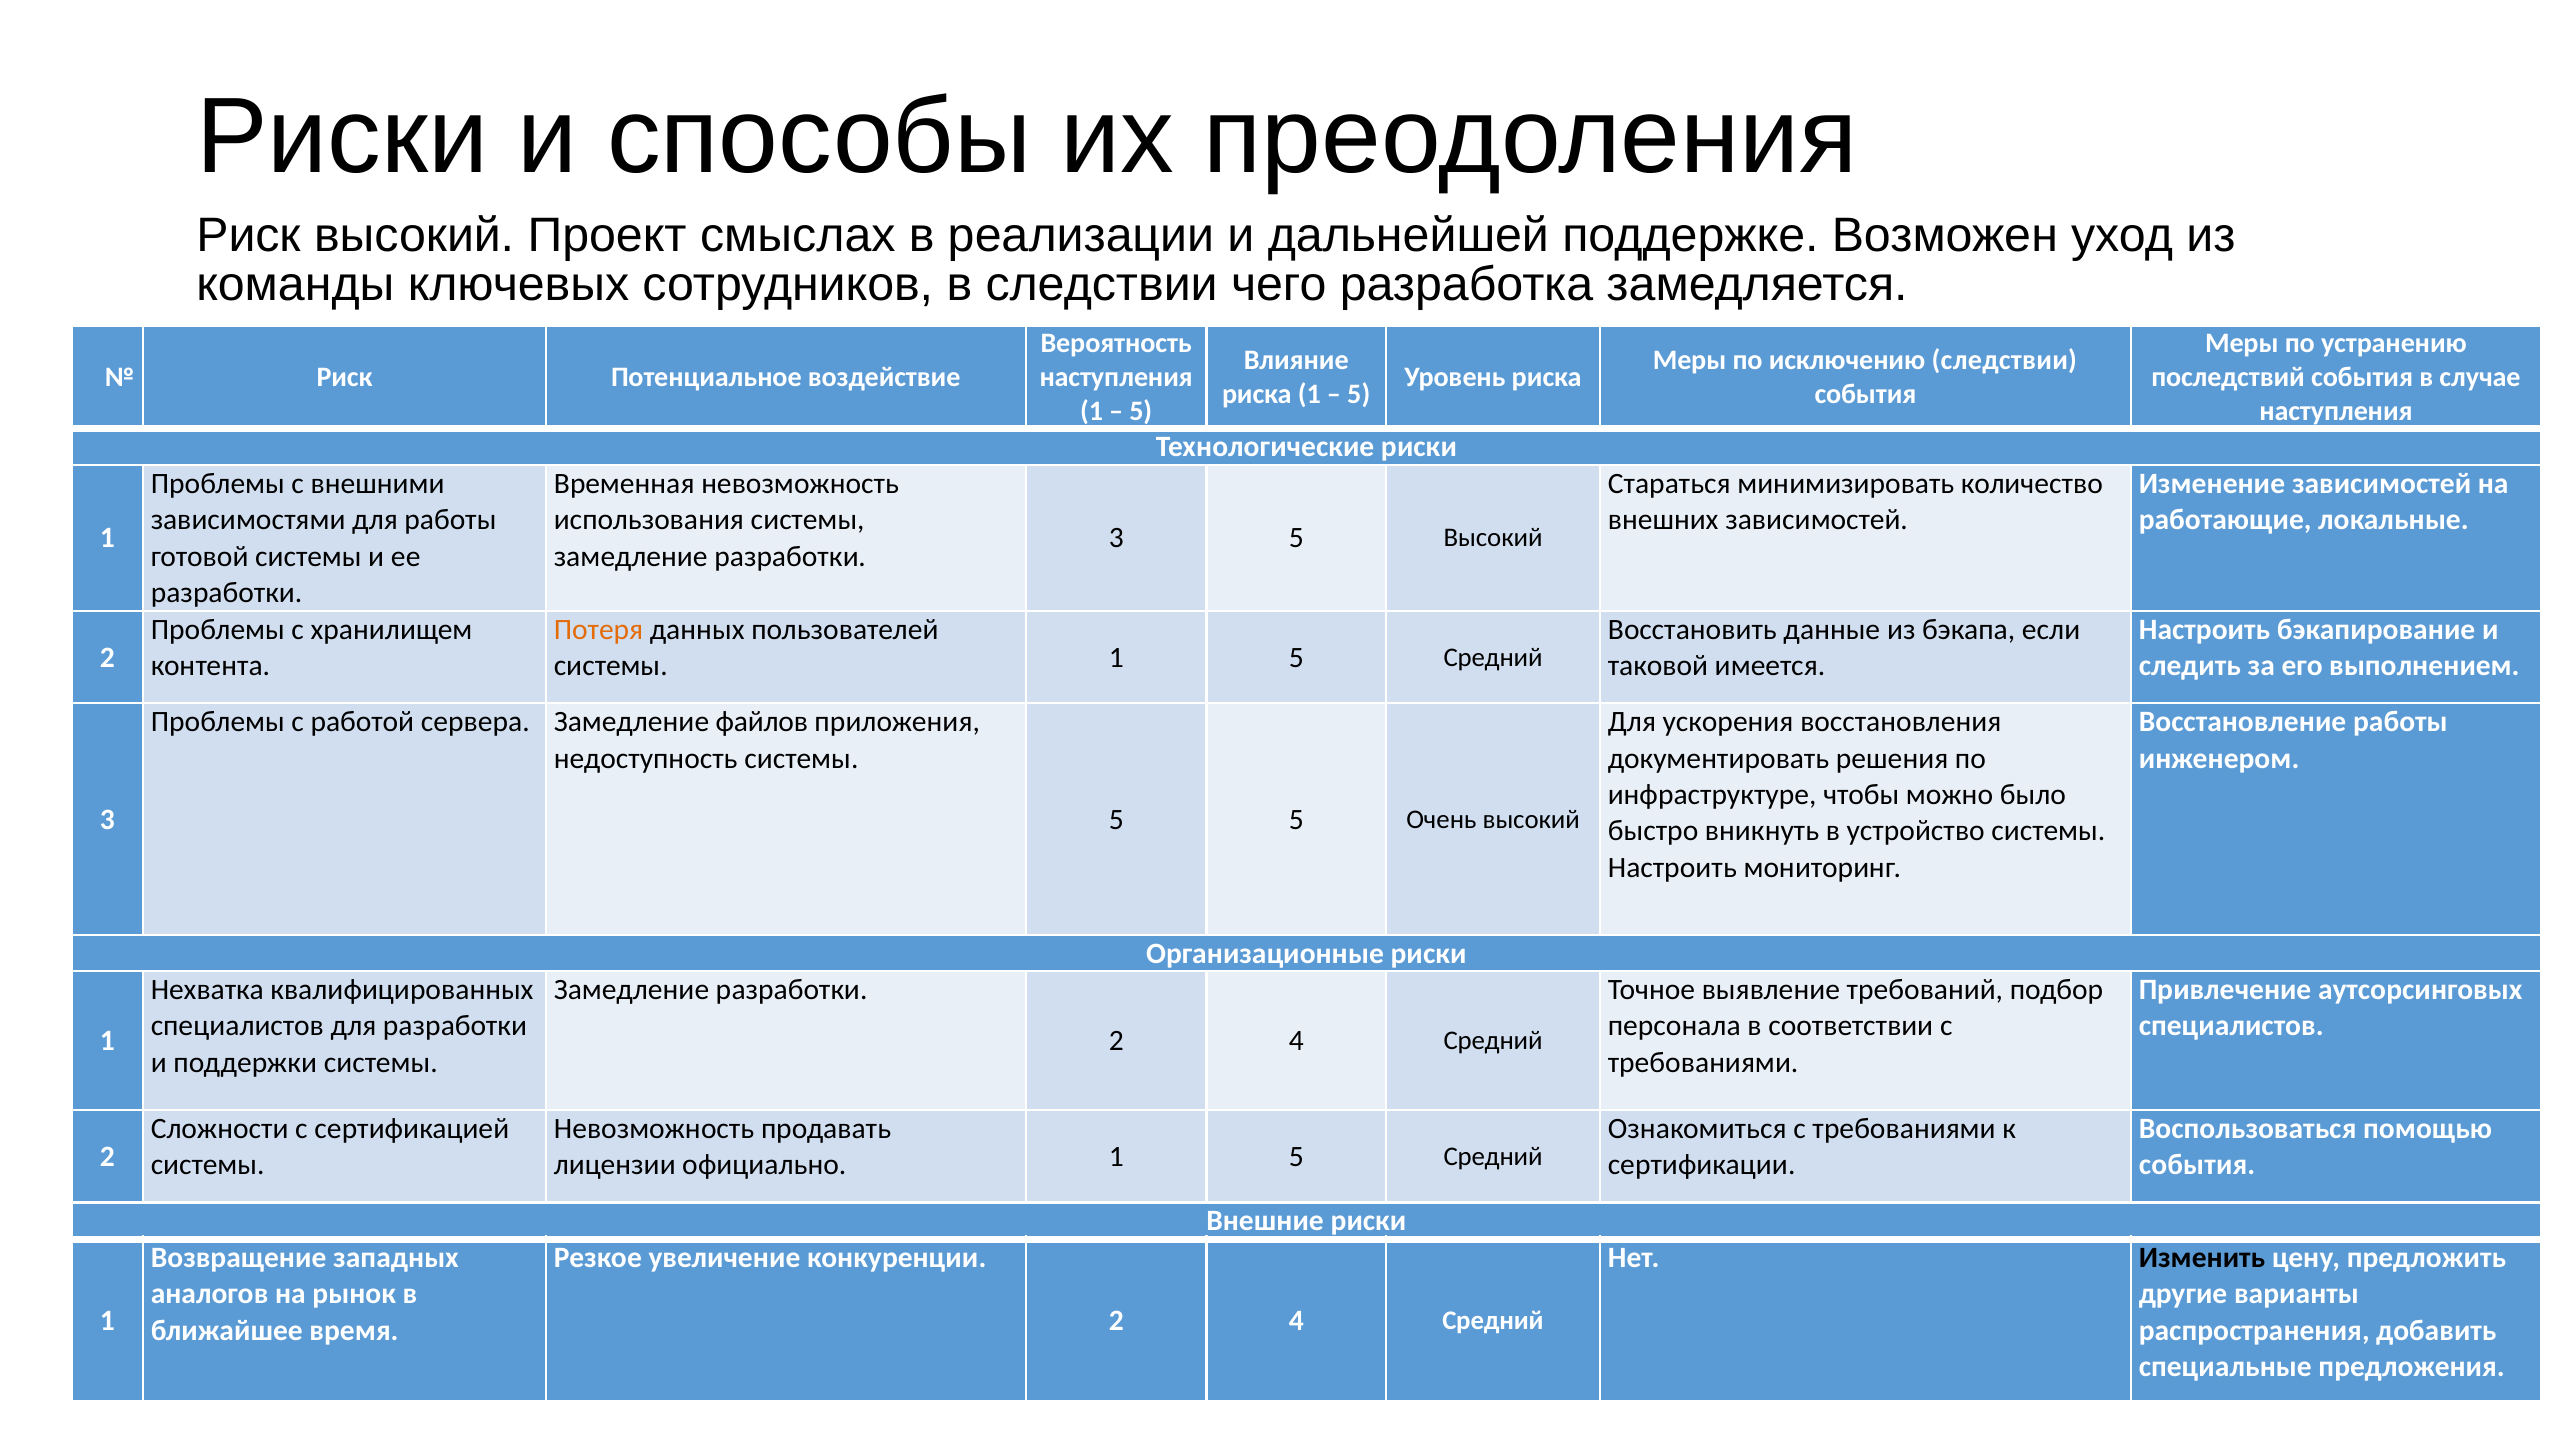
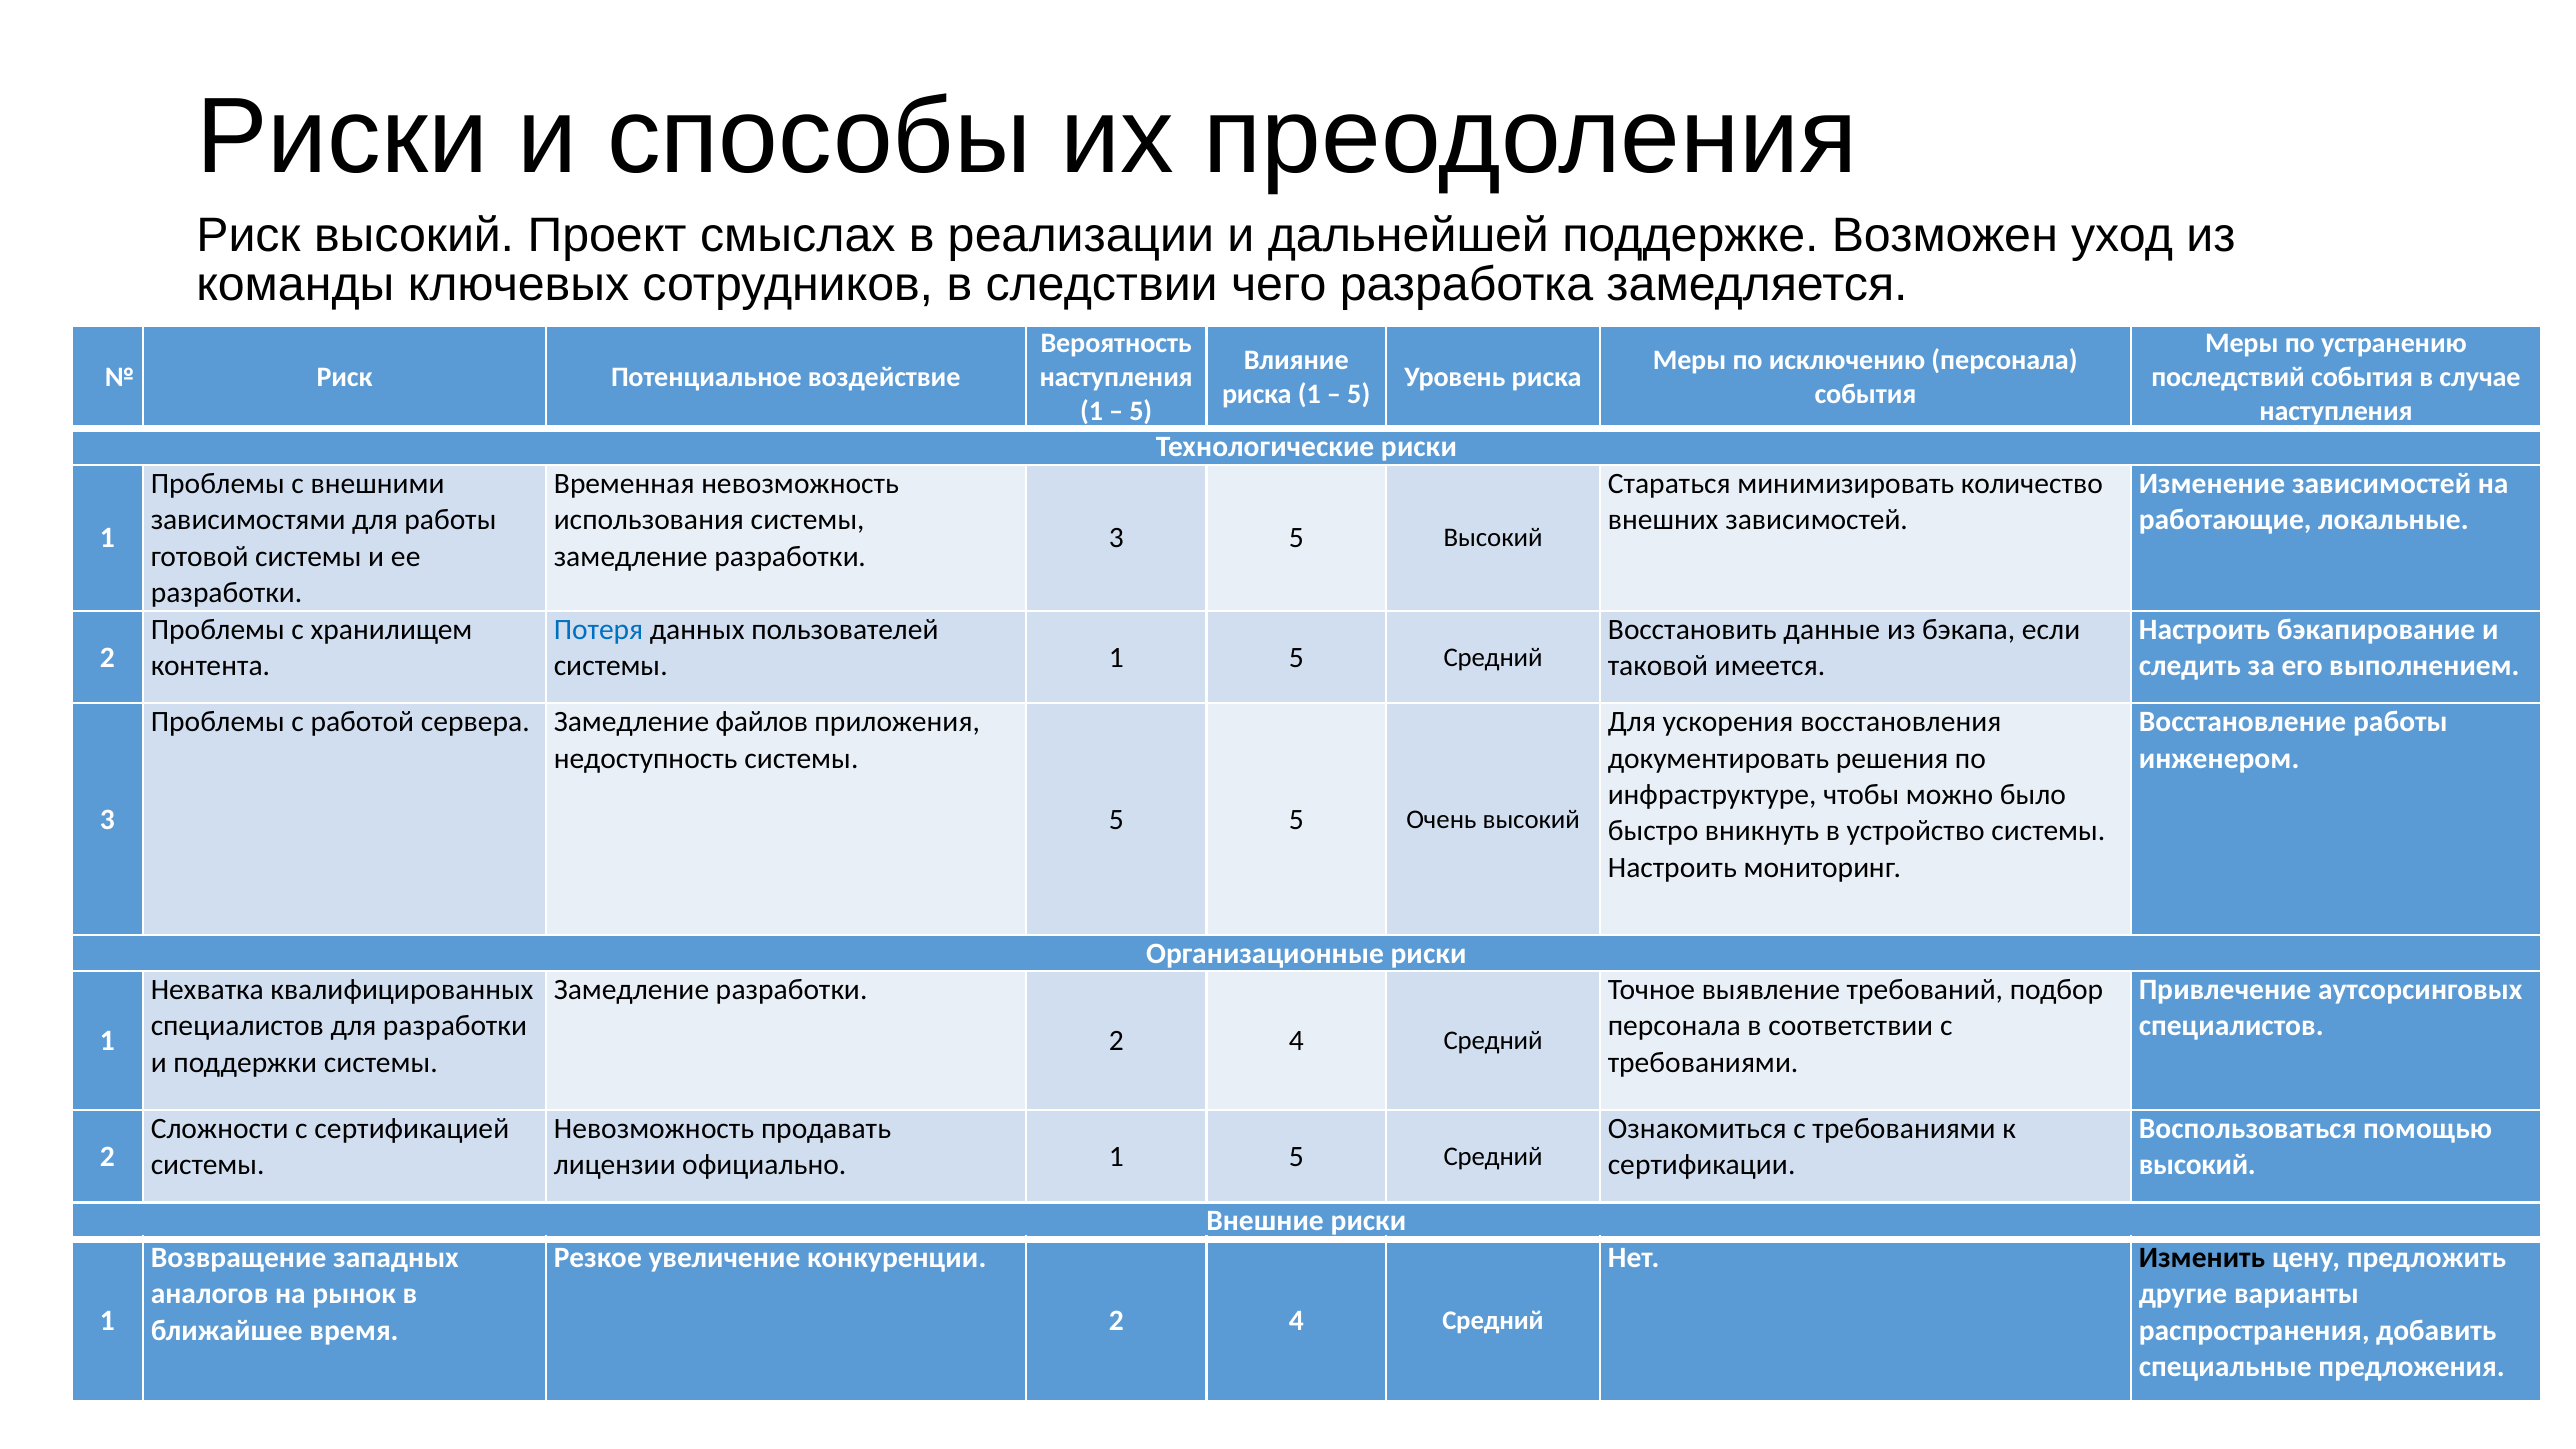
исключению следствии: следствии -> персонала
Потеря colour: orange -> blue
события at (2197, 1165): события -> высокий
